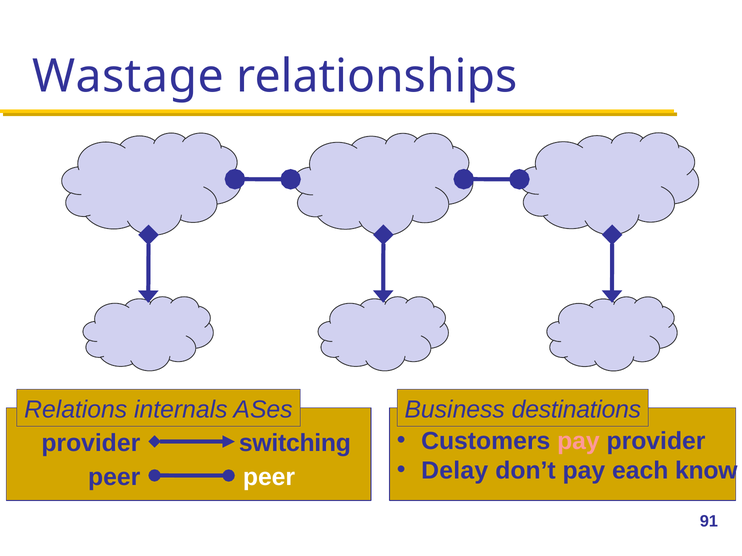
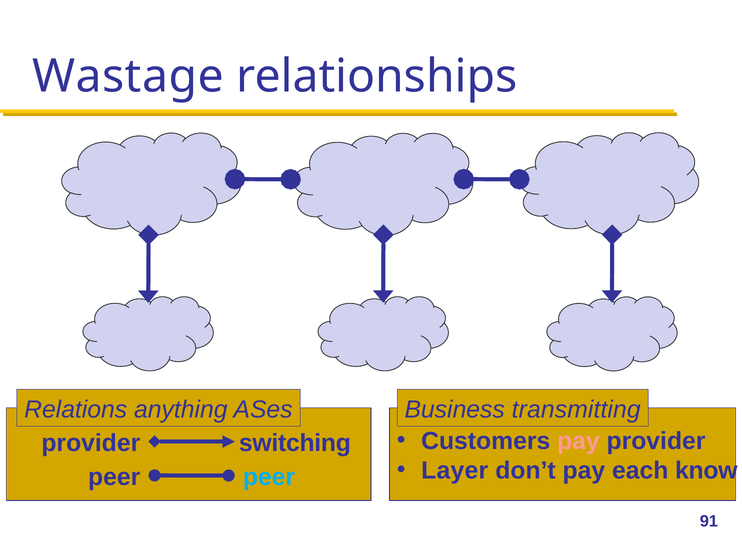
internals: internals -> anything
destinations: destinations -> transmitting
Delay: Delay -> Layer
peer at (269, 477) colour: white -> light blue
